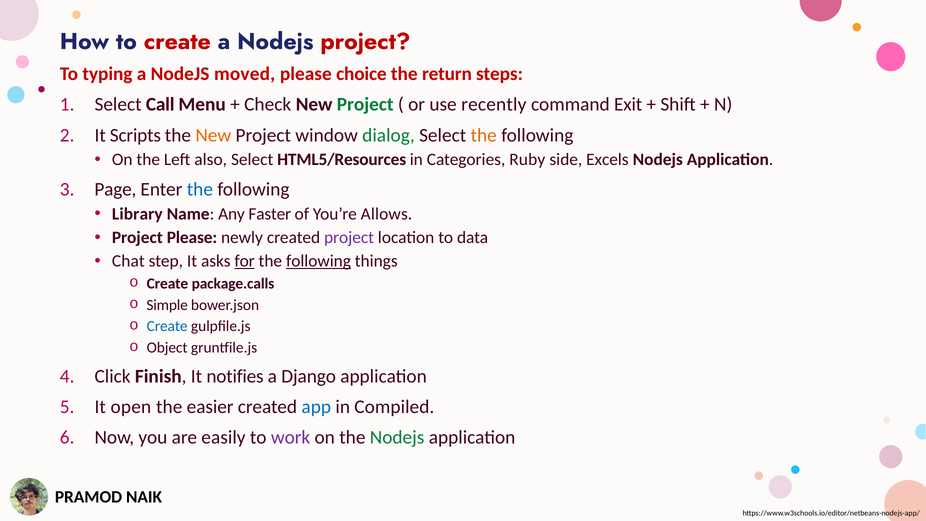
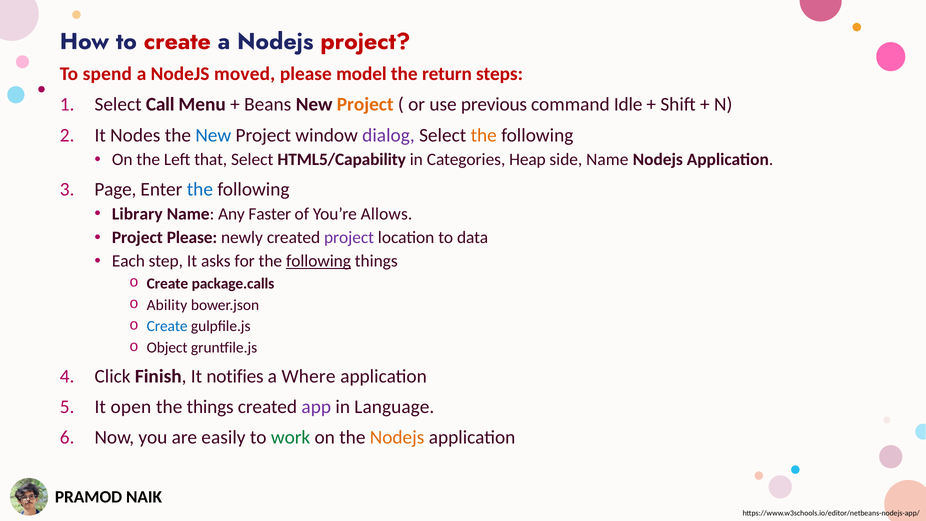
typing: typing -> spend
choice: choice -> model
Check: Check -> Beans
Project at (365, 105) colour: green -> orange
recently: recently -> previous
Exit: Exit -> Idle
Scripts: Scripts -> Nodes
New at (213, 135) colour: orange -> blue
dialog colour: green -> purple
also: also -> that
HTML5/Resources: HTML5/Resources -> HTML5/Capability
Ruby: Ruby -> Heap
side Excels: Excels -> Name
Chat: Chat -> Each
for underline: present -> none
Simple: Simple -> Ability
Django: Django -> Where
the easier: easier -> things
app colour: blue -> purple
Compiled: Compiled -> Language
work colour: purple -> green
Nodejs at (397, 437) colour: green -> orange
